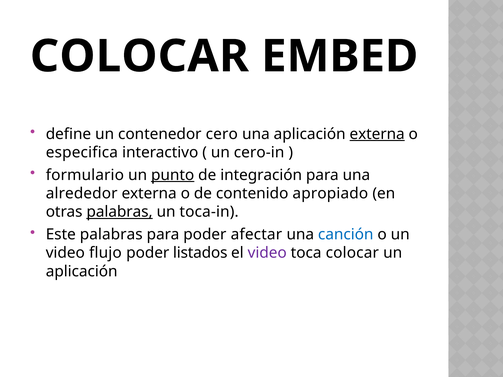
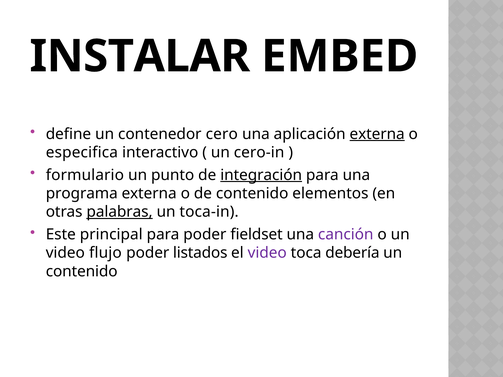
COLOCAR at (139, 56): COLOCAR -> INSTALAR
punto underline: present -> none
integración underline: none -> present
alrededor: alrededor -> programa
apropiado: apropiado -> elementos
Este palabras: palabras -> principal
afectar: afectar -> fieldset
canción colour: blue -> purple
toca colocar: colocar -> debería
aplicación at (82, 272): aplicación -> contenido
